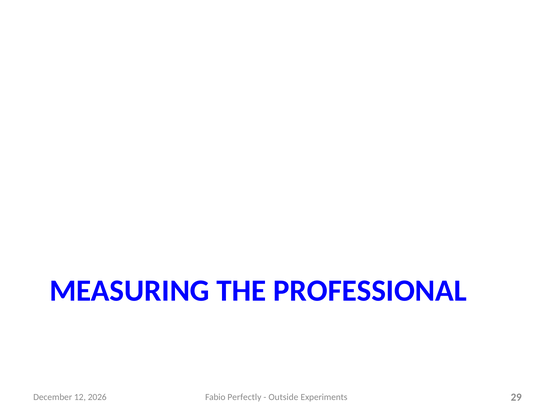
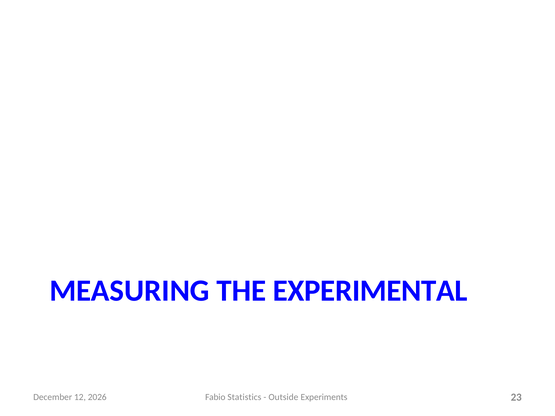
PROFESSIONAL: PROFESSIONAL -> EXPERIMENTAL
Perfectly: Perfectly -> Statistics
29: 29 -> 23
